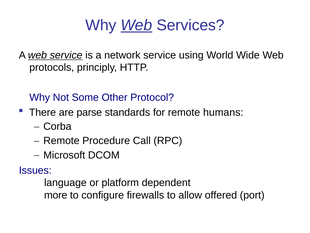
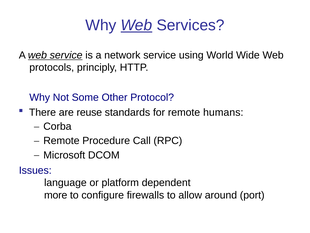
parse: parse -> reuse
offered: offered -> around
